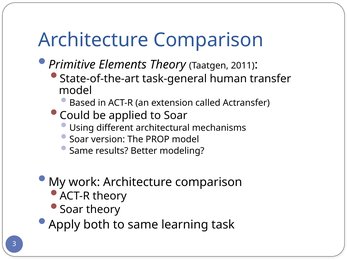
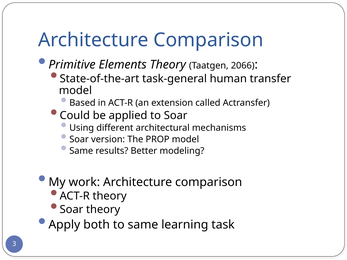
2011: 2011 -> 2066
